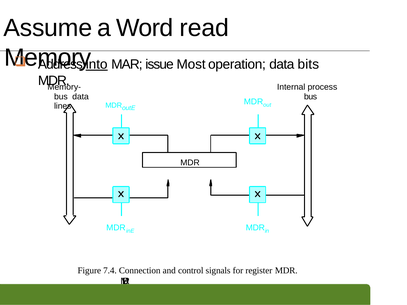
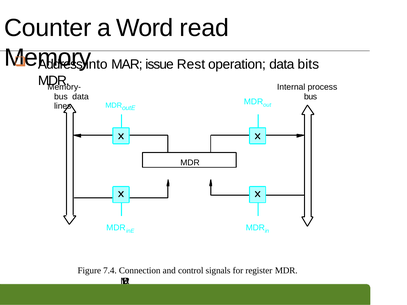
Assume: Assume -> Counter
into underline: present -> none
Most: Most -> Rest
